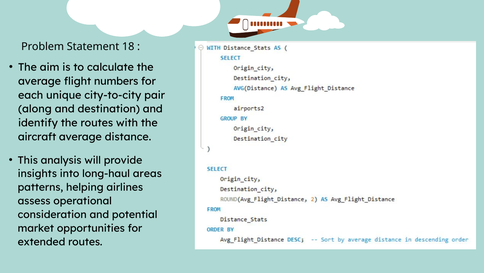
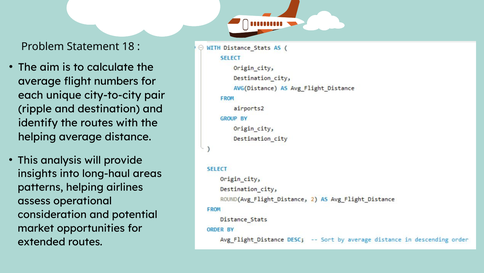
along: along -> ripple
aircraft at (37, 137): aircraft -> helping
